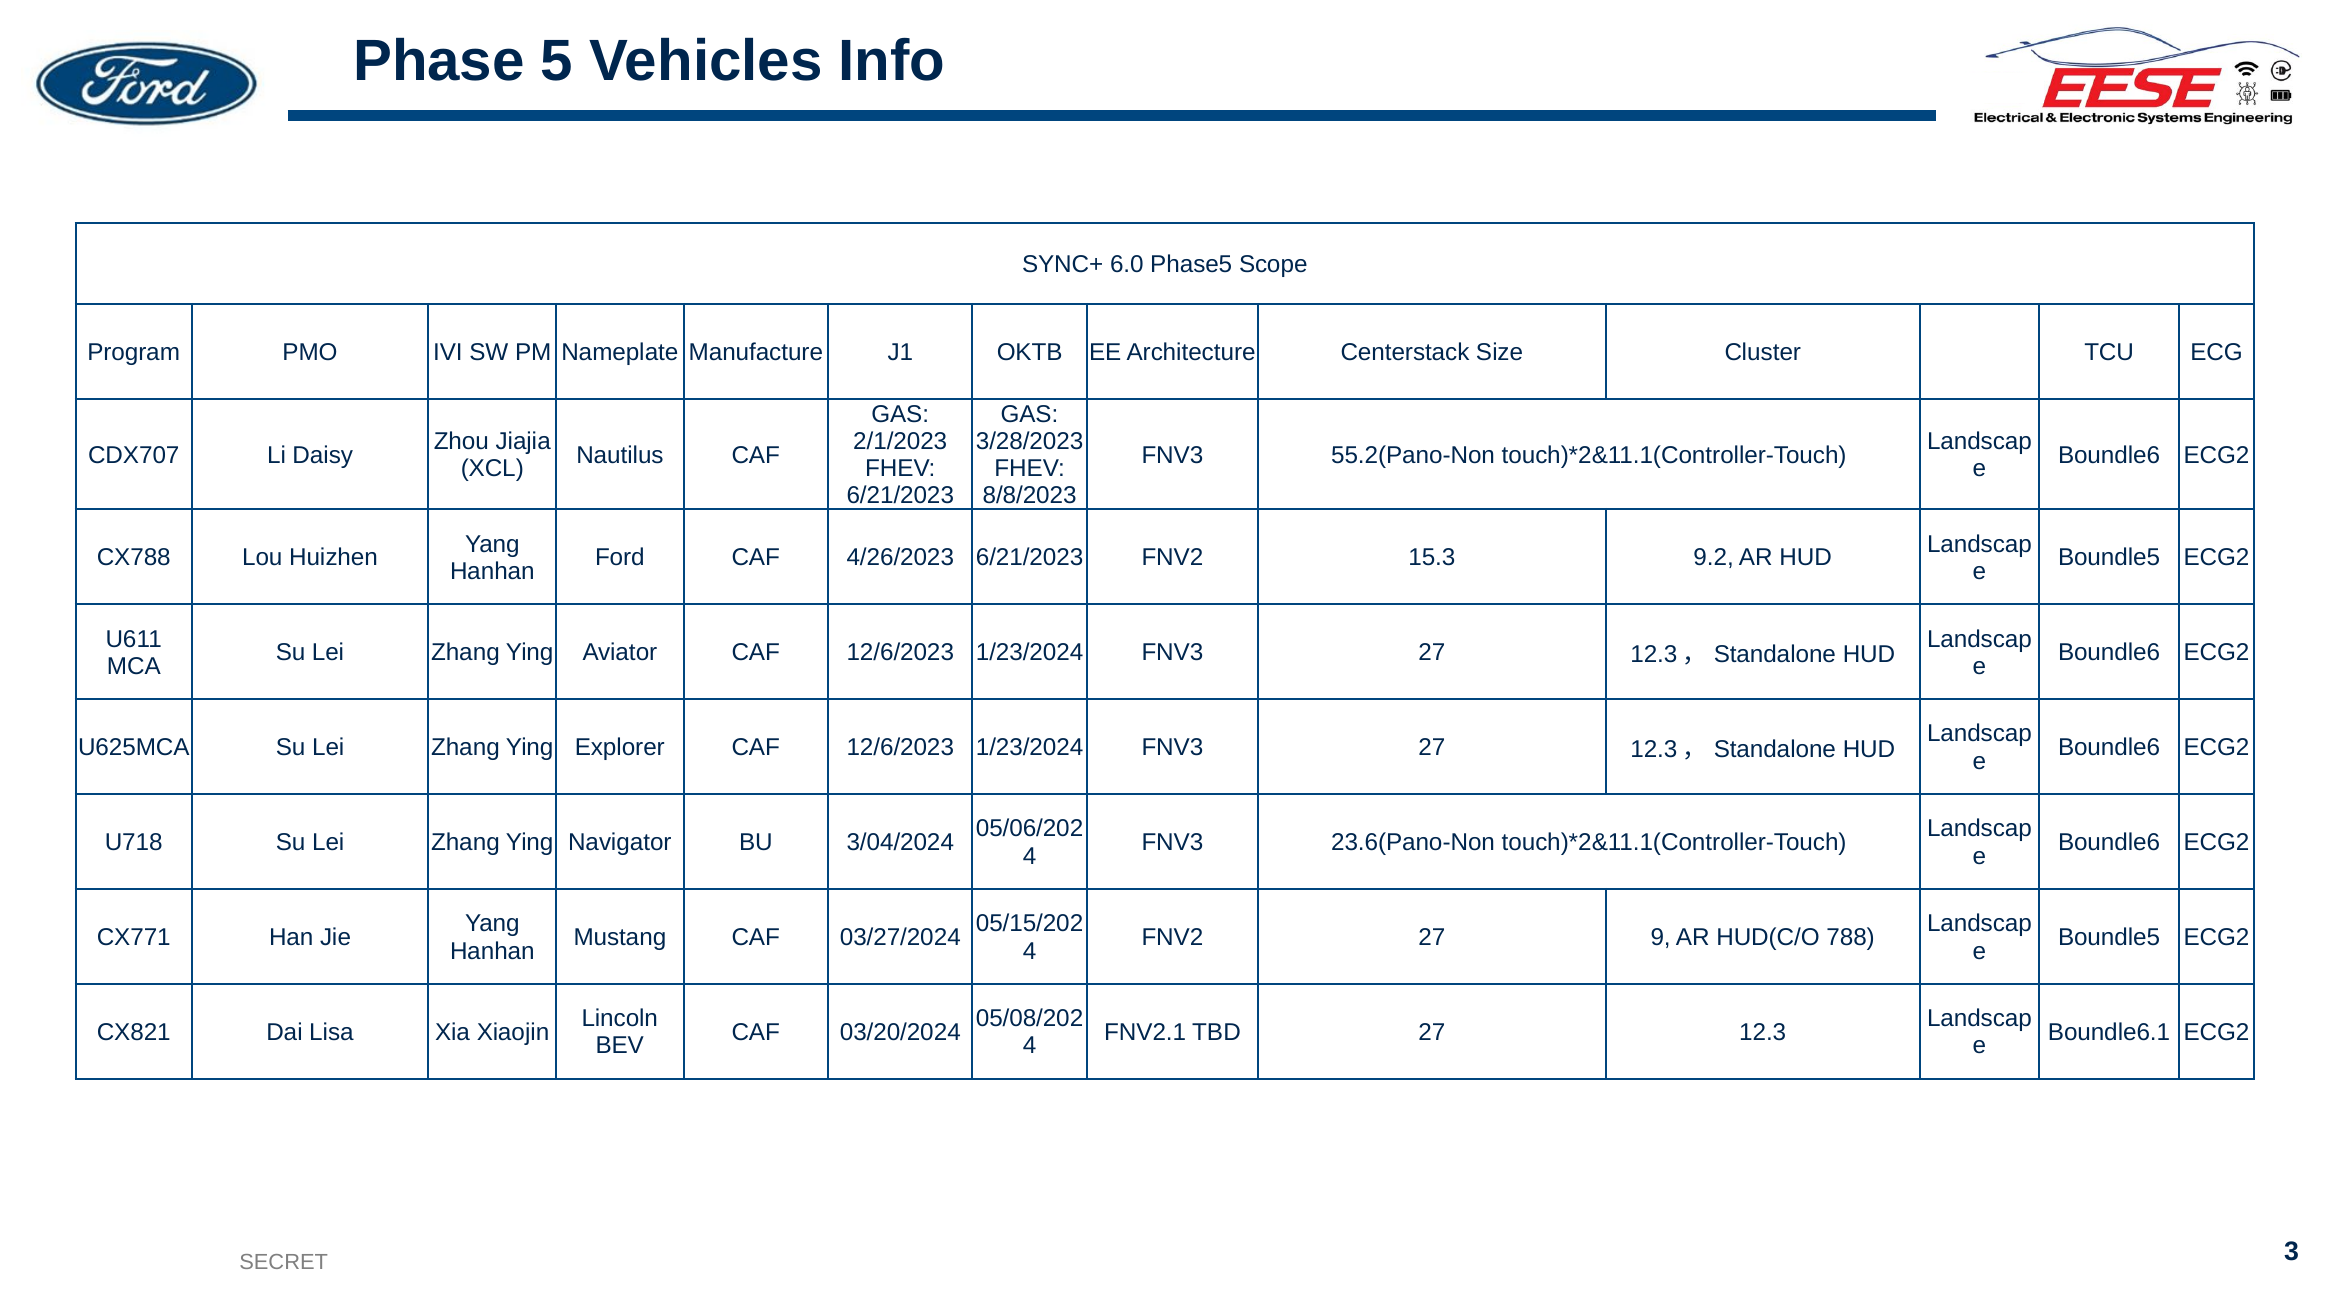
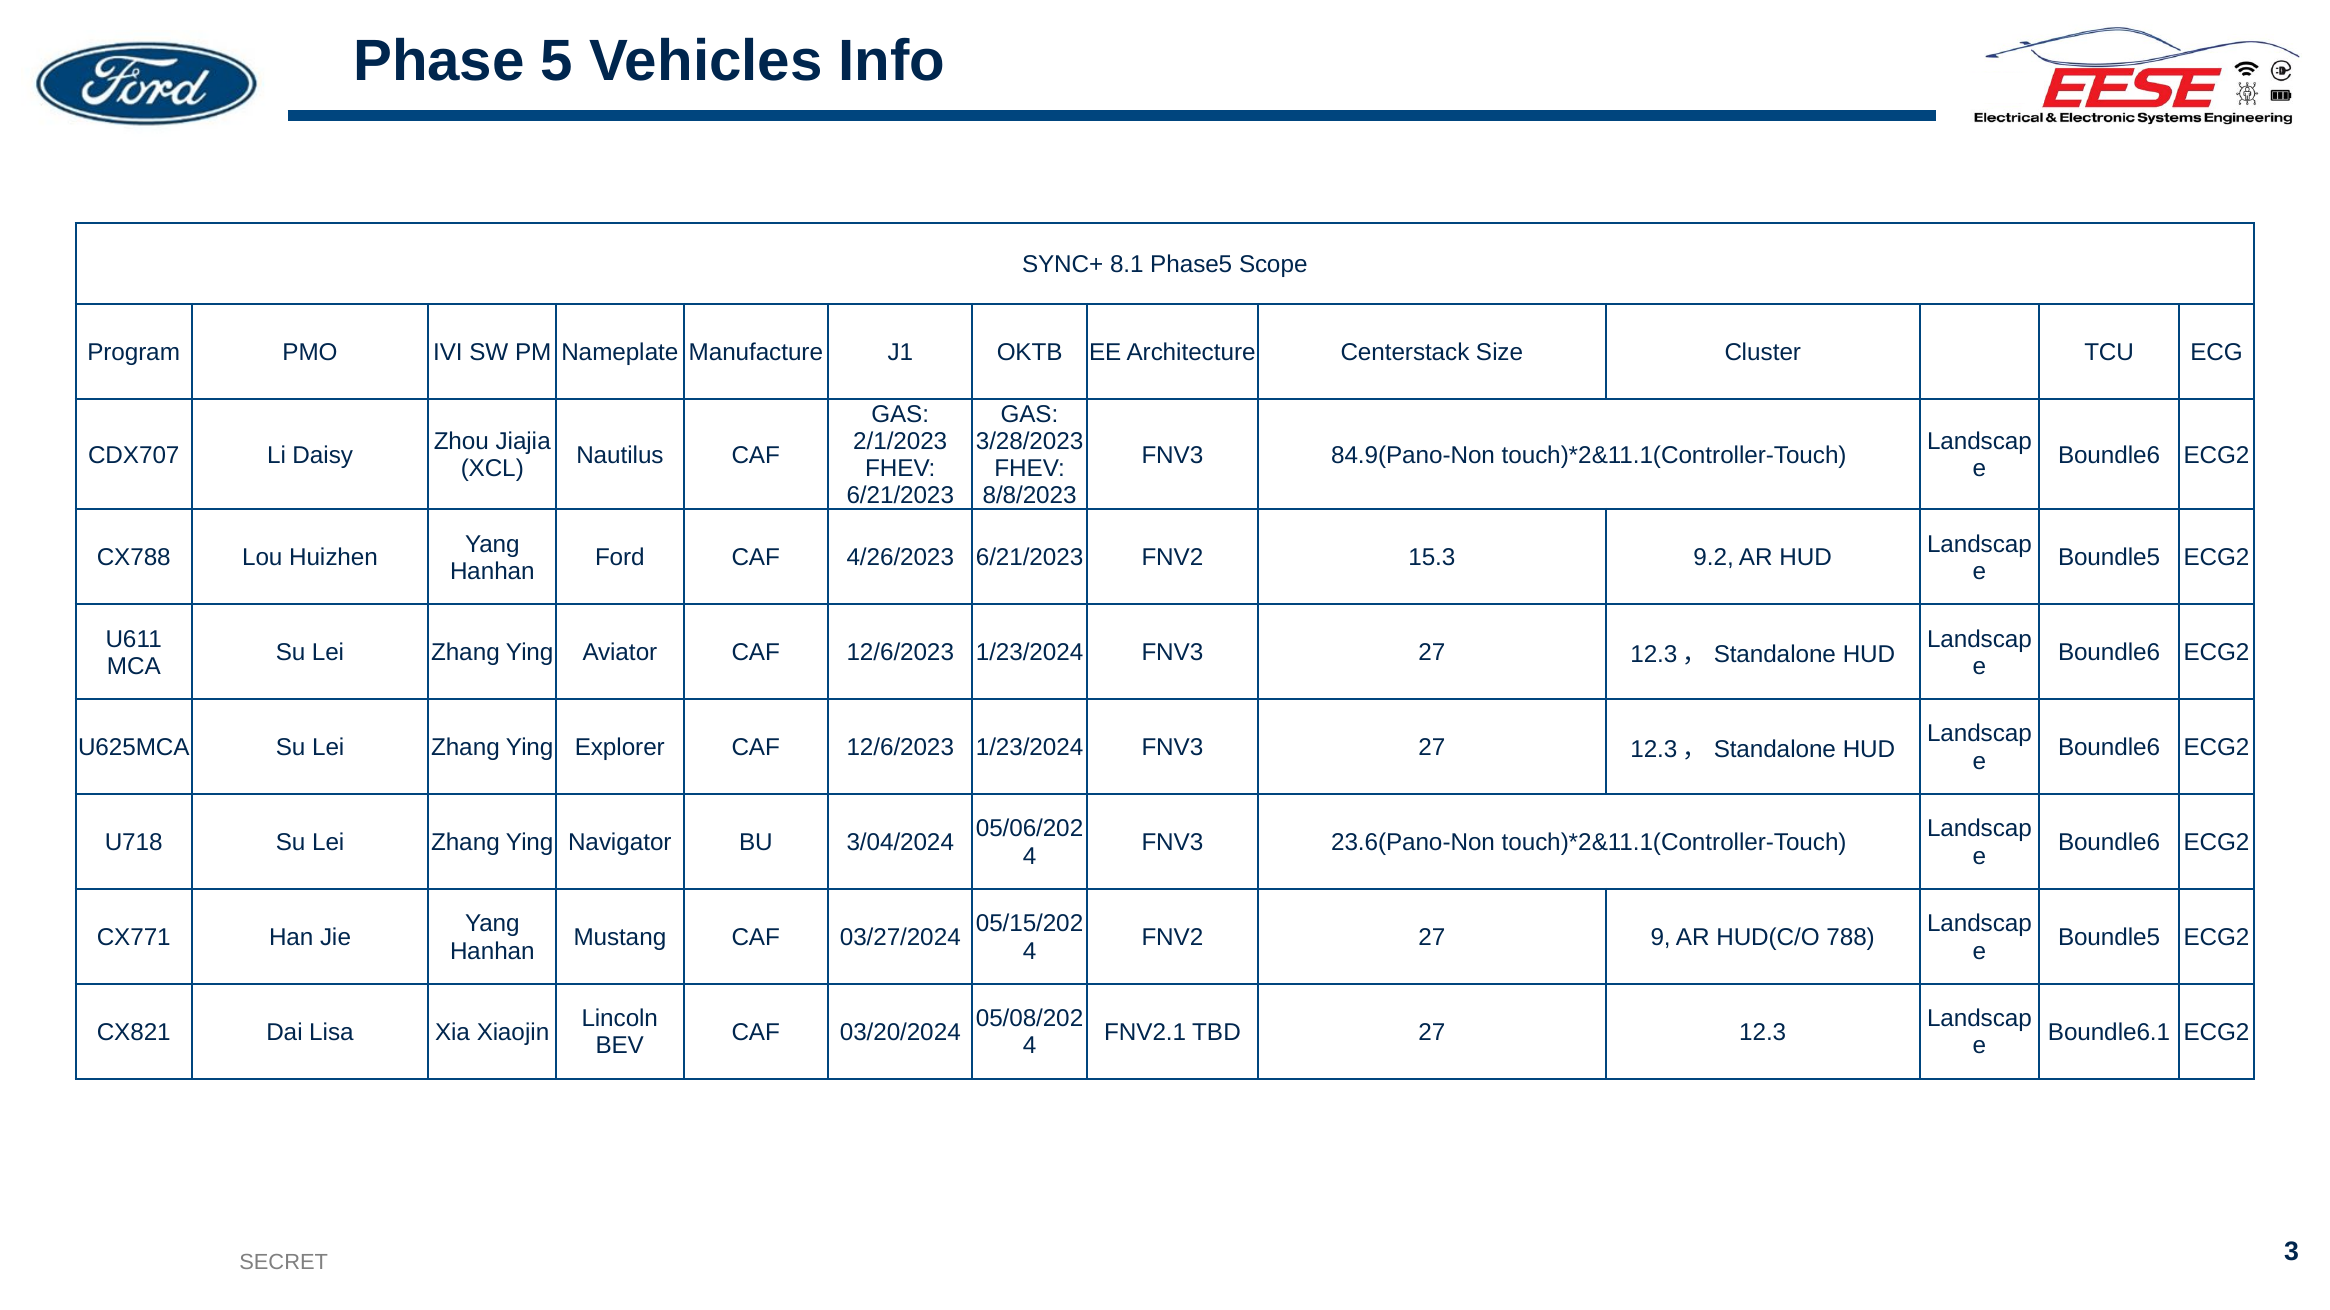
6.0: 6.0 -> 8.1
55.2(Pano-Non: 55.2(Pano-Non -> 84.9(Pano-Non
